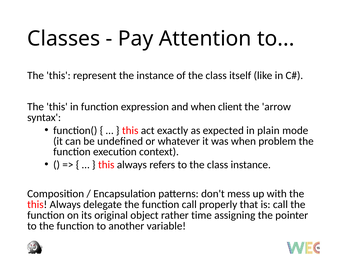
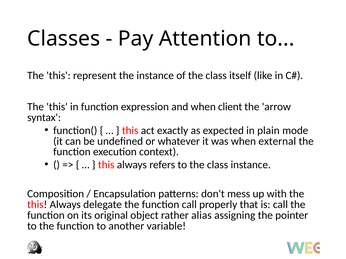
problem: problem -> external
time: time -> alias
